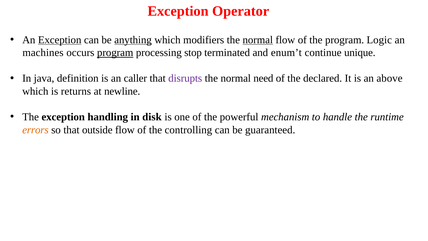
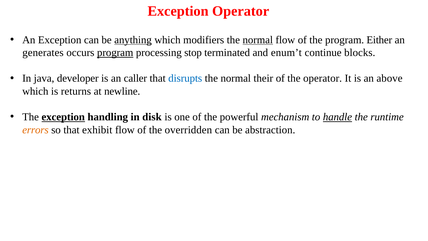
Exception at (60, 40) underline: present -> none
Logic: Logic -> Either
machines: machines -> generates
unique: unique -> blocks
definition: definition -> developer
disrupts colour: purple -> blue
need: need -> their
the declared: declared -> operator
exception at (63, 117) underline: none -> present
handle underline: none -> present
outside: outside -> exhibit
controlling: controlling -> overridden
guaranteed: guaranteed -> abstraction
